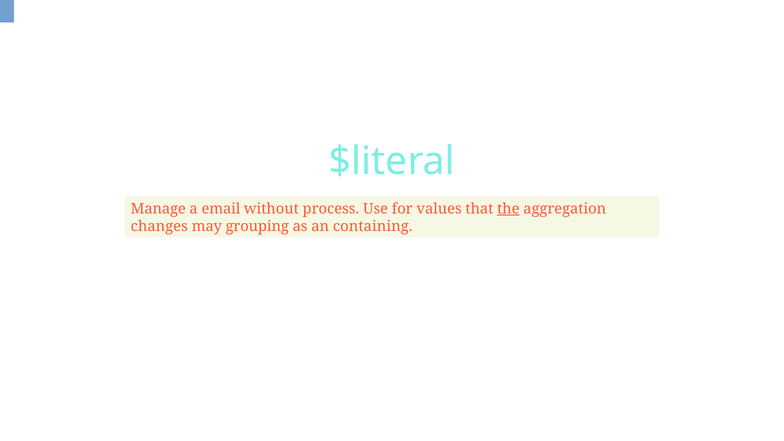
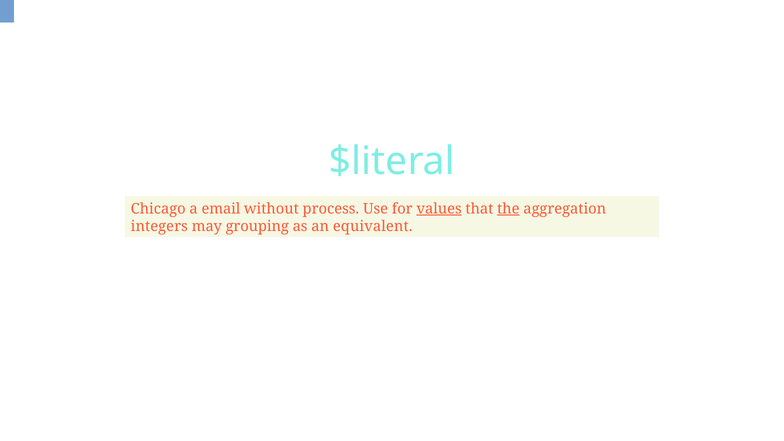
Manage: Manage -> Chicago
values underline: none -> present
changes: changes -> integers
containing: containing -> equivalent
